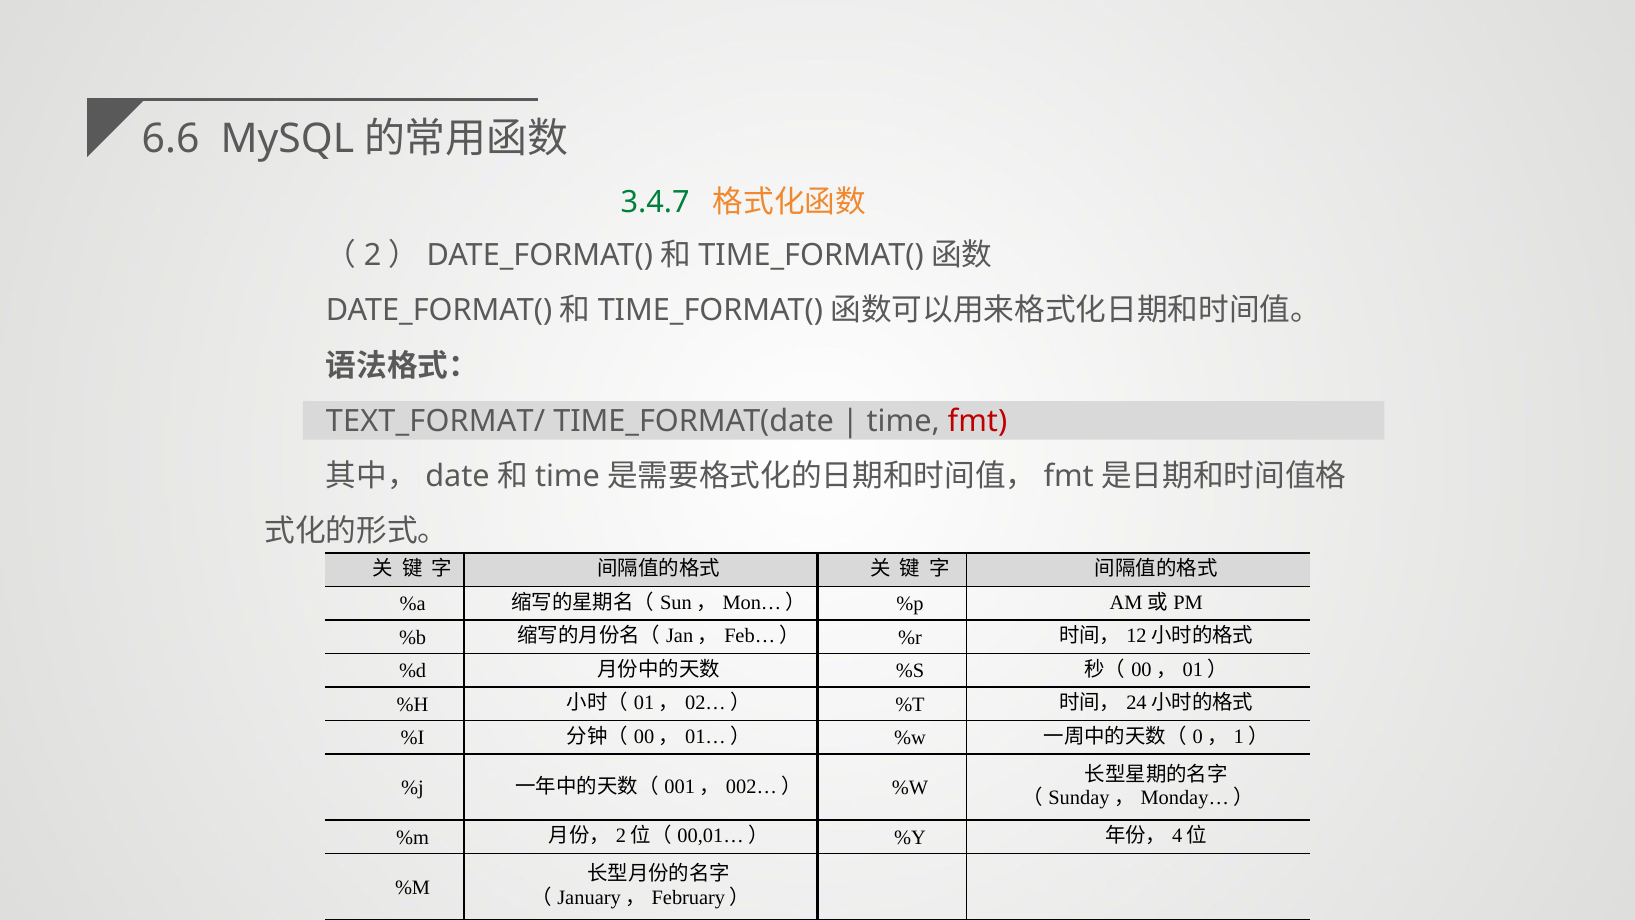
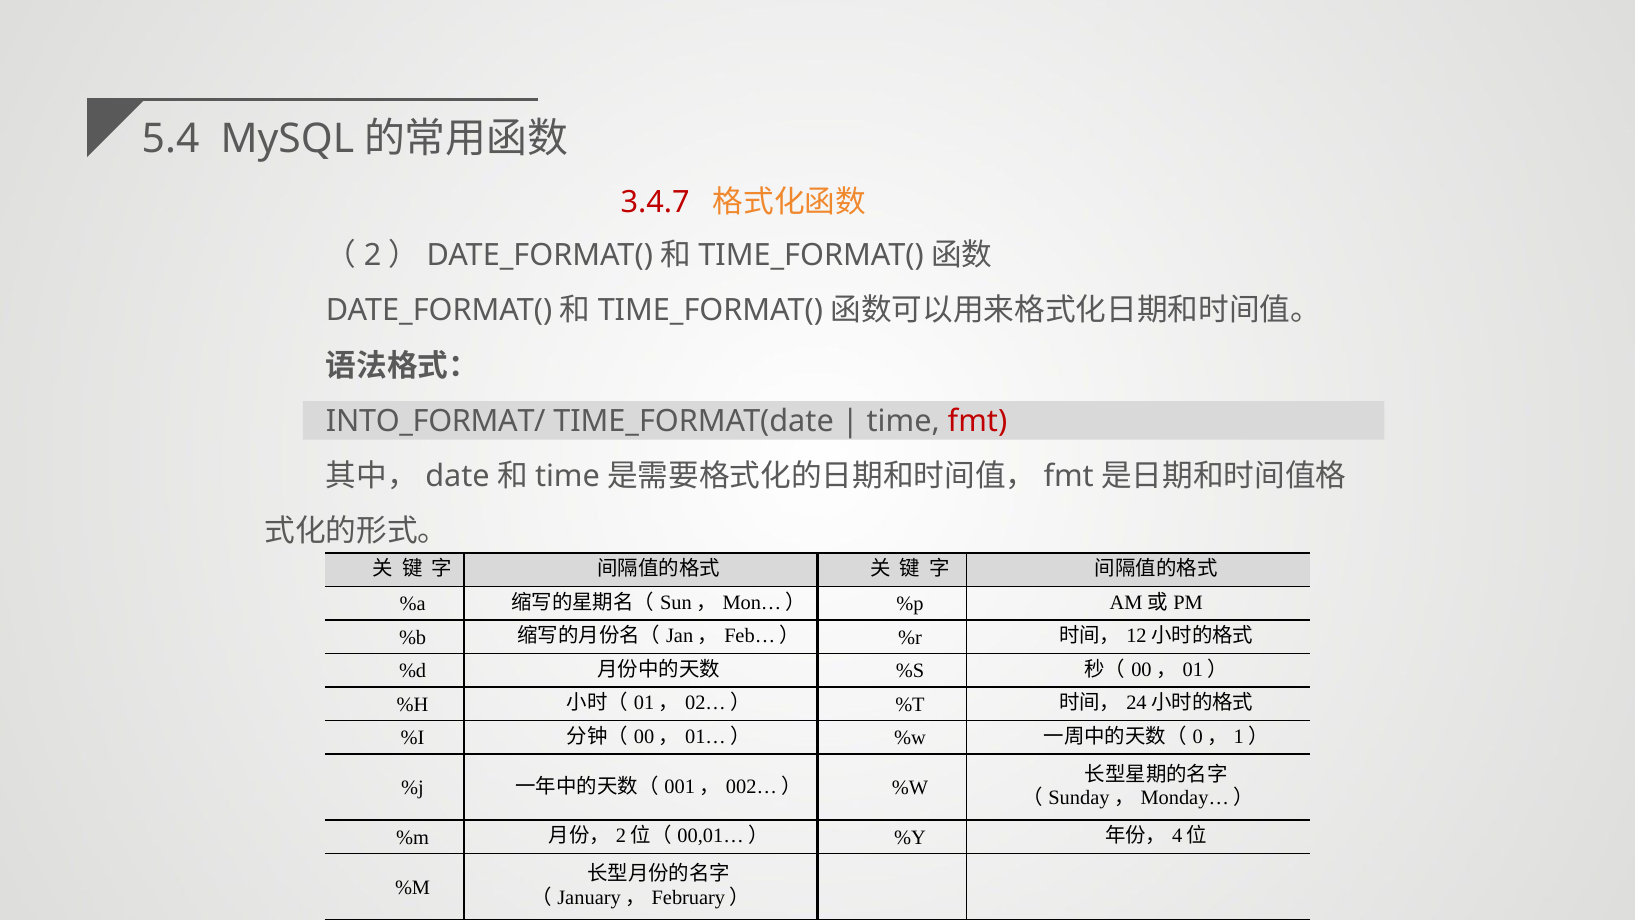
6.6: 6.6 -> 5.4
3.4.7 colour: green -> red
TEXT_FORMAT/: TEXT_FORMAT/ -> INTO_FORMAT/
